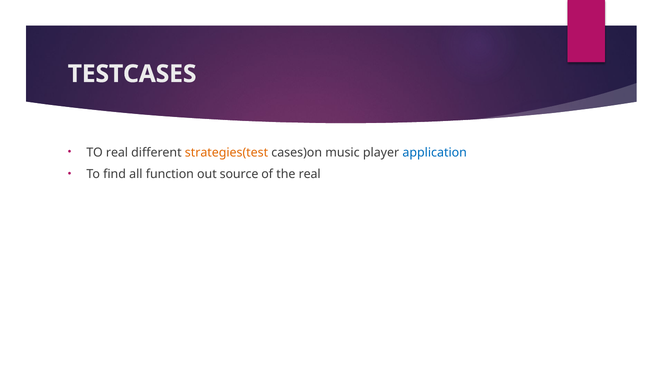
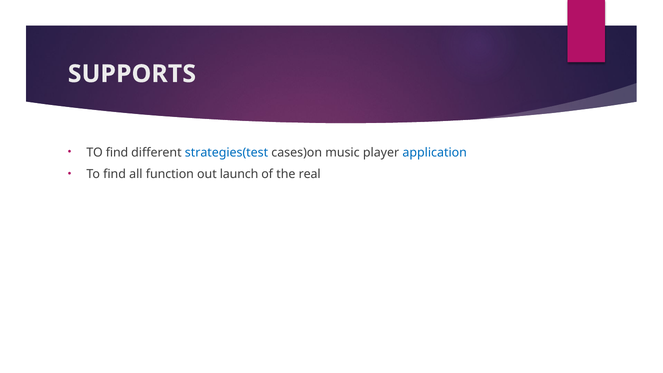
TESTCASES: TESTCASES -> SUPPORTS
real at (117, 152): real -> find
strategies(test colour: orange -> blue
source: source -> launch
